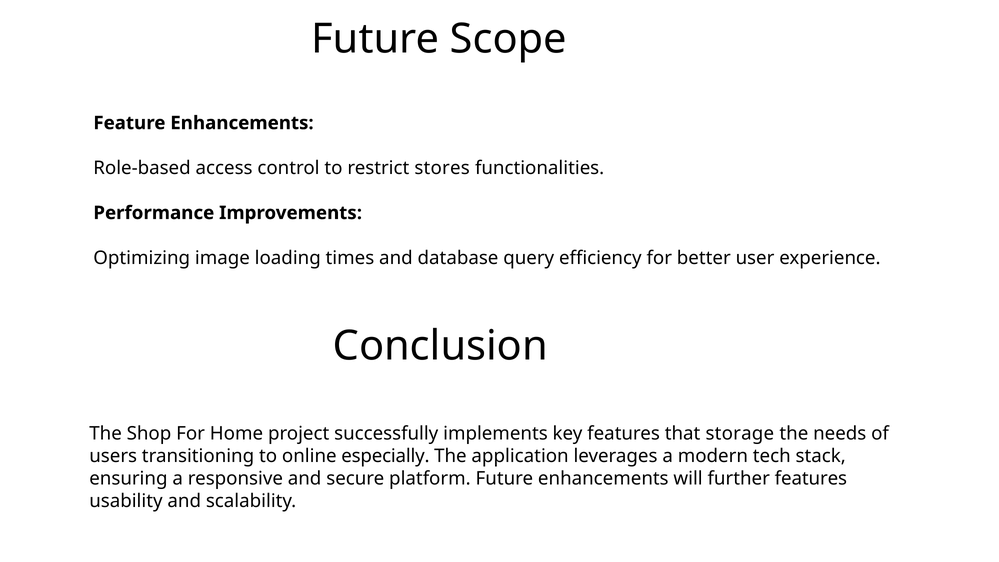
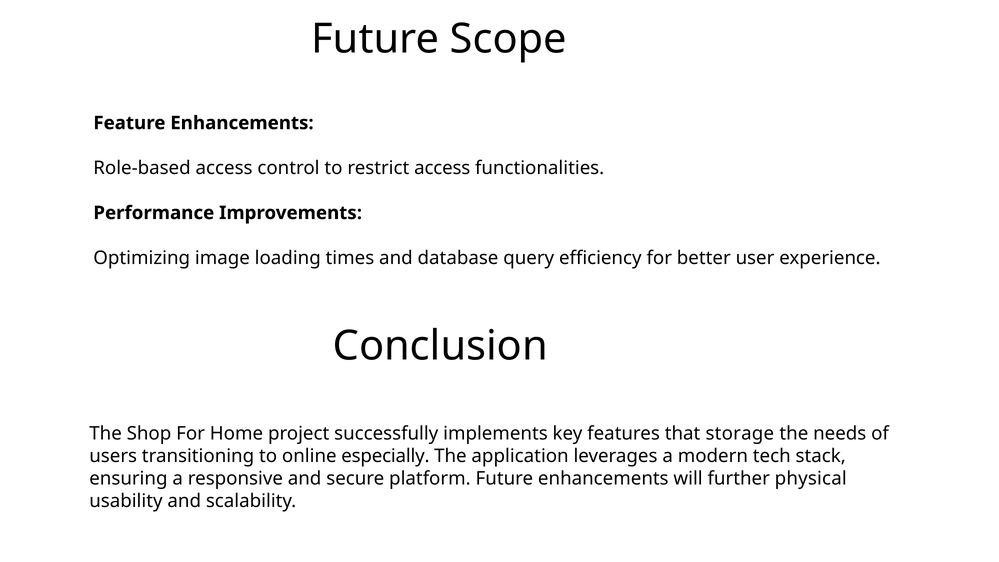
restrict stores: stores -> access
further features: features -> physical
